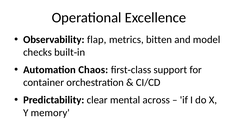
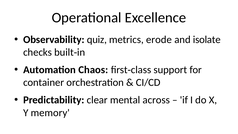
flap: flap -> quiz
bitten: bitten -> erode
model: model -> isolate
